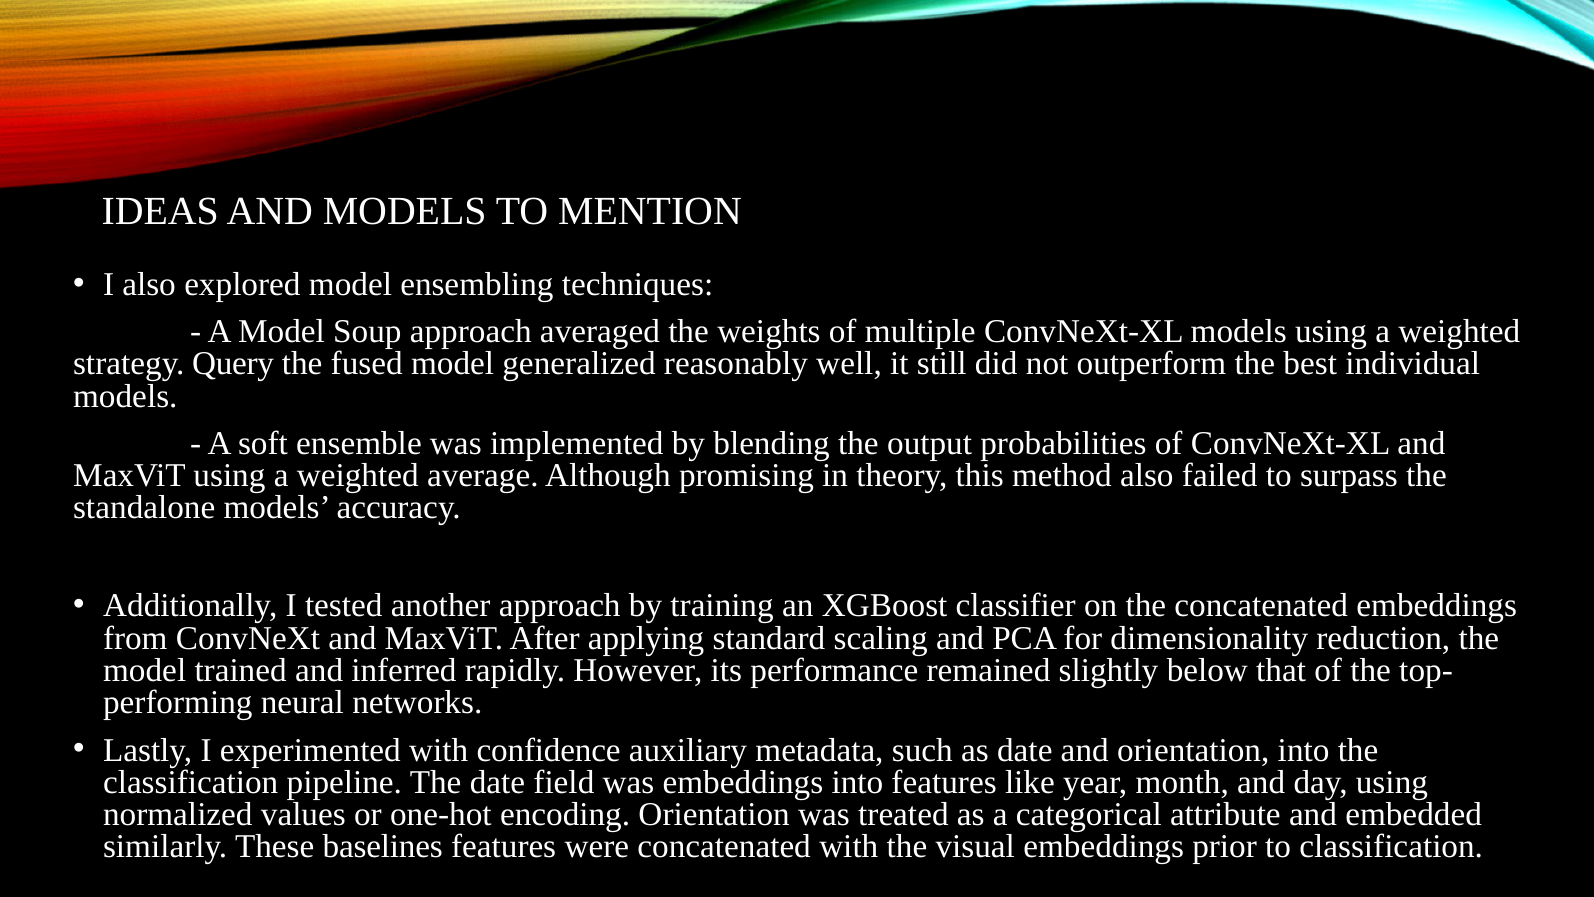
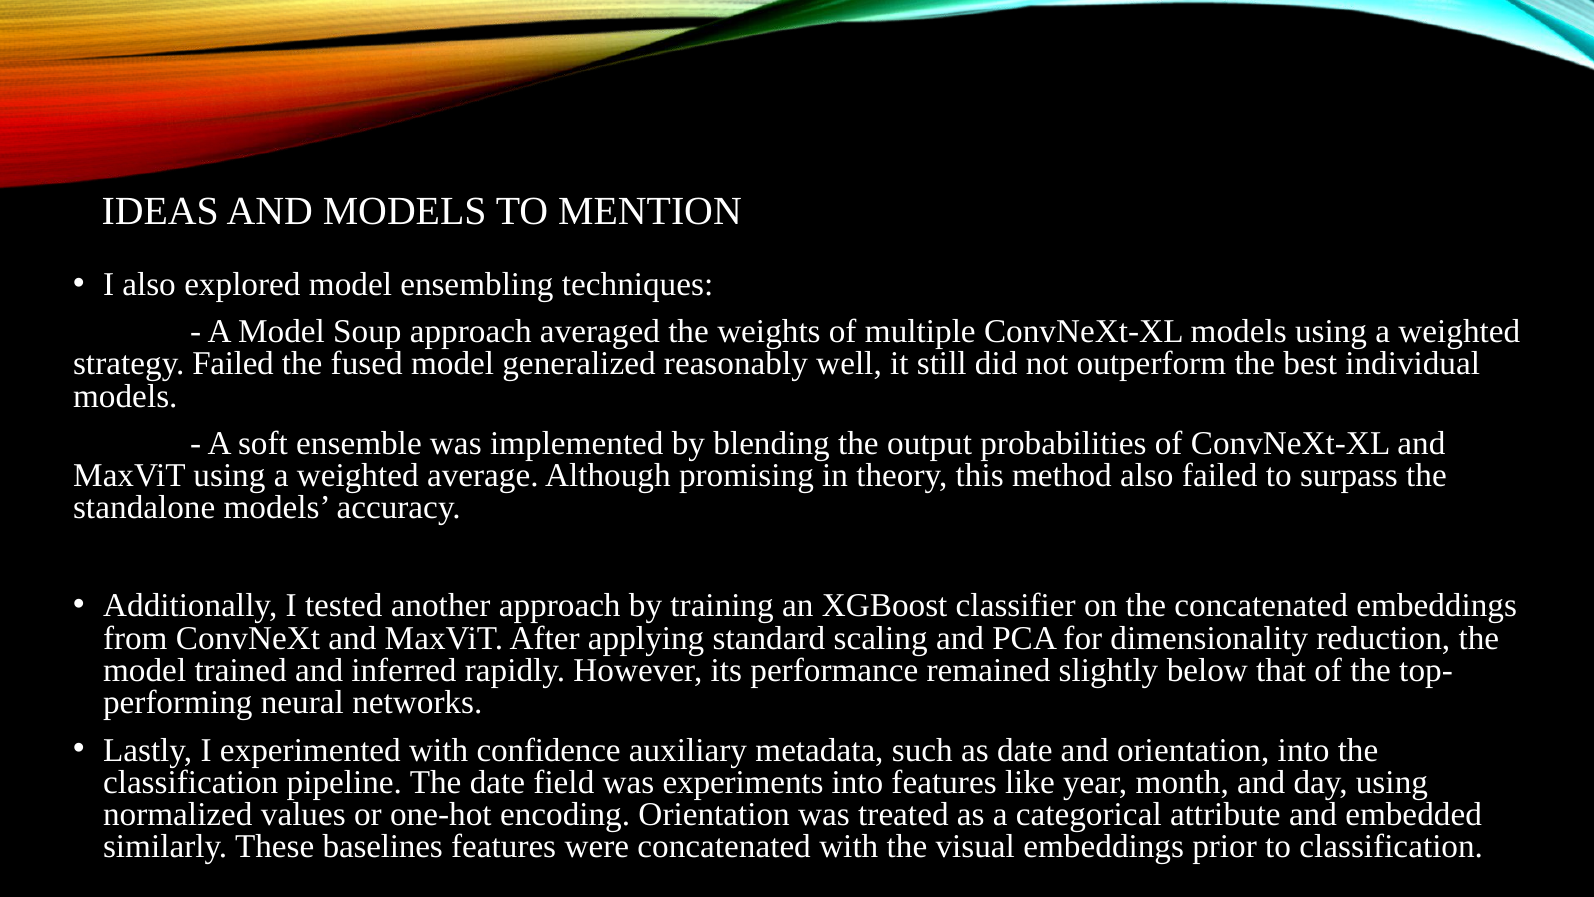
strategy Query: Query -> Failed
was embeddings: embeddings -> experiments
